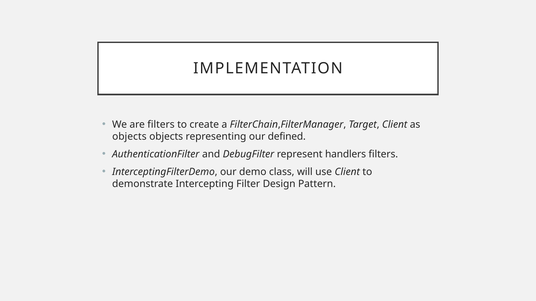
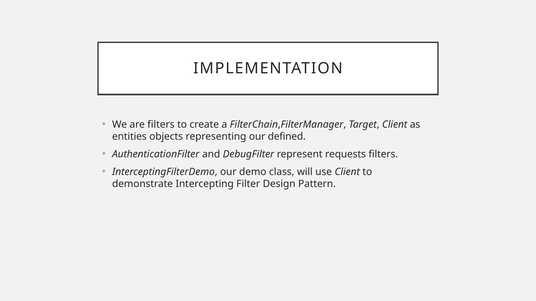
objects at (129, 137): objects -> entities
handlers: handlers -> requests
